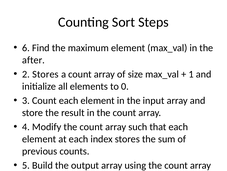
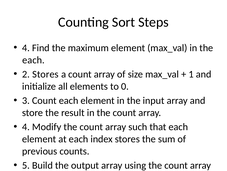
6 at (26, 48): 6 -> 4
after at (33, 60): after -> each
